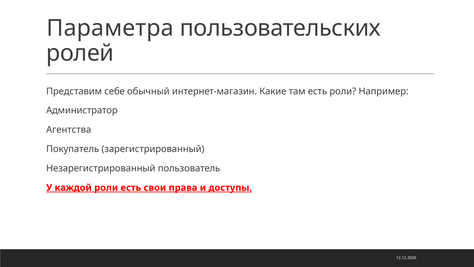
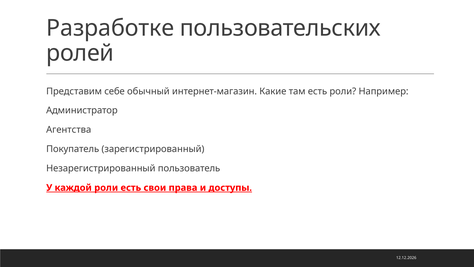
Параметра: Параметра -> Разработке
